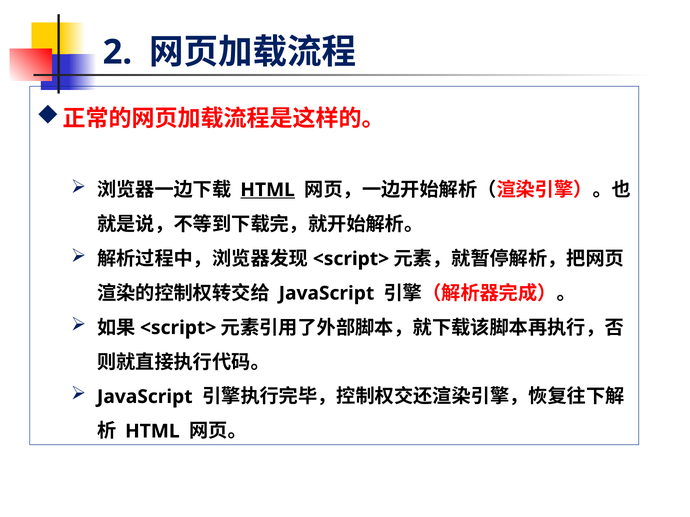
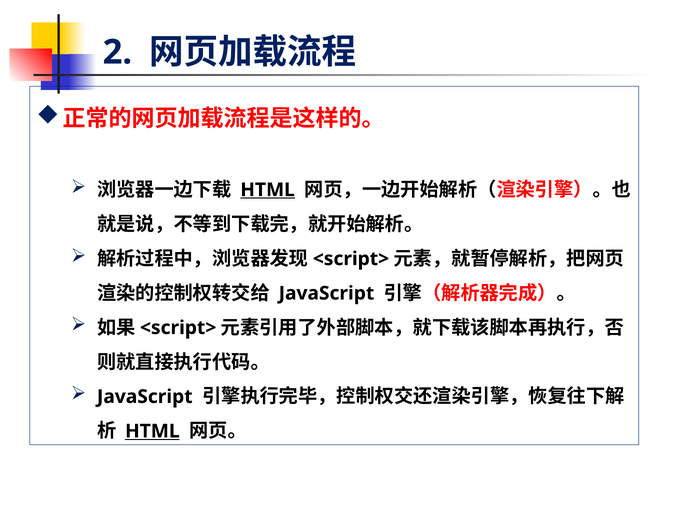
HTML at (152, 432) underline: none -> present
